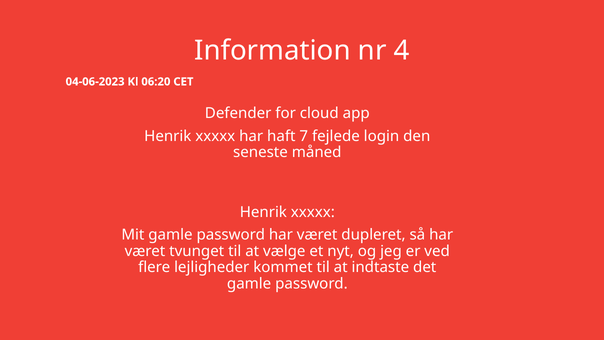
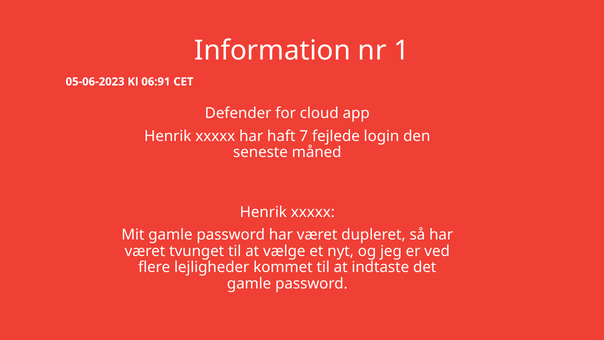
4: 4 -> 1
04-06-2023: 04-06-2023 -> 05-06-2023
06:20: 06:20 -> 06:91
